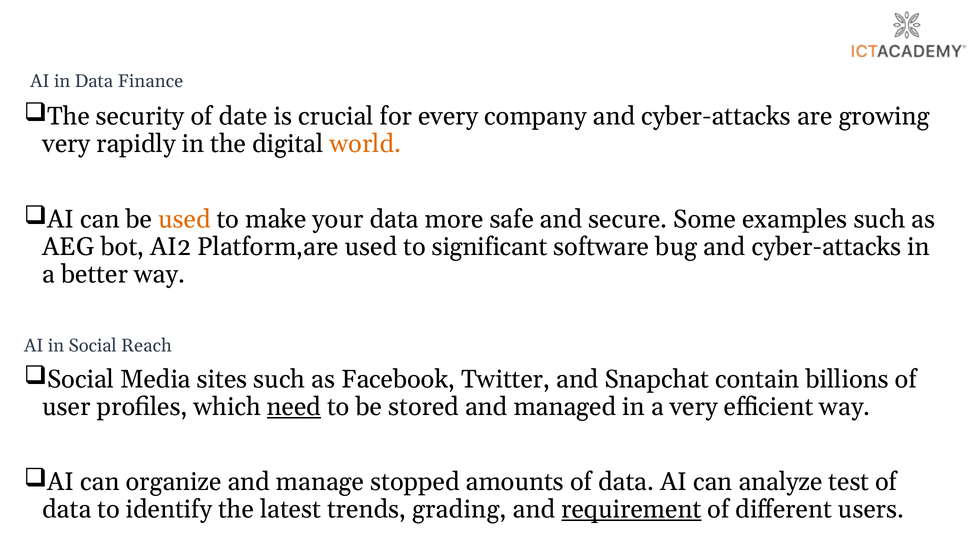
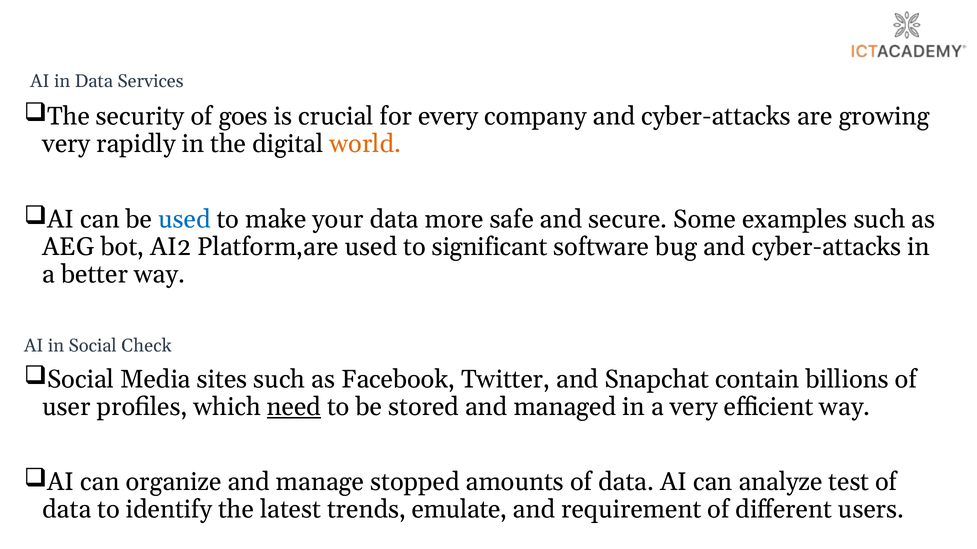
Finance: Finance -> Services
date: date -> goes
used at (184, 219) colour: orange -> blue
Reach: Reach -> Check
grading: grading -> emulate
requirement underline: present -> none
